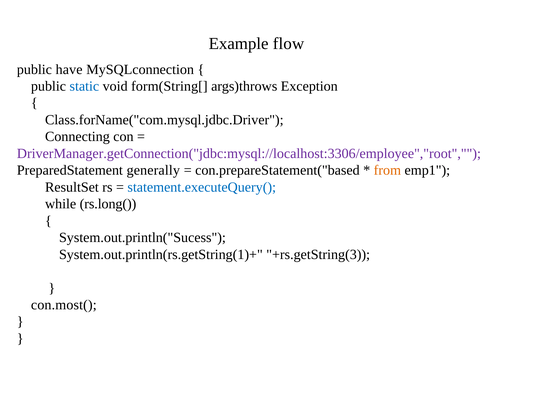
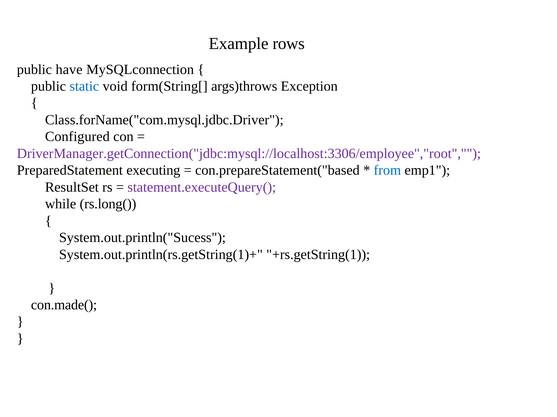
flow: flow -> rows
Connecting: Connecting -> Configured
generally: generally -> executing
from colour: orange -> blue
statement.executeQuery( colour: blue -> purple
+rs.getString(3: +rs.getString(3 -> +rs.getString(1
con.most(: con.most( -> con.made(
